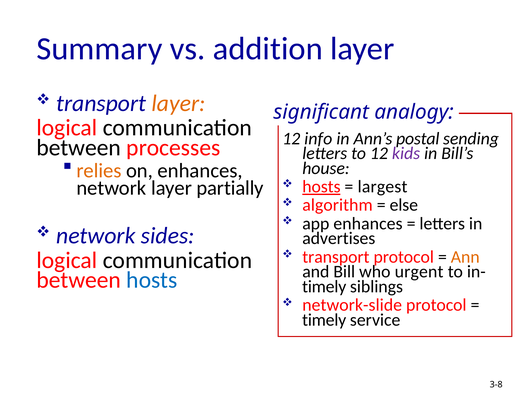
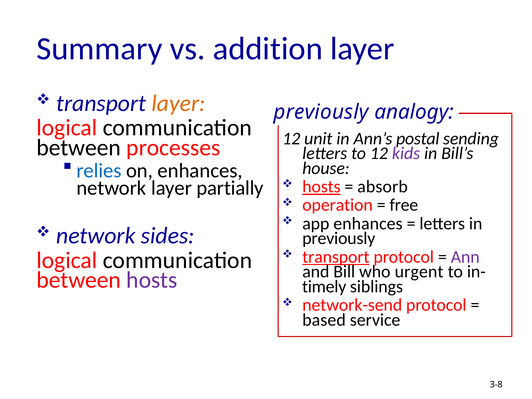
significant at (321, 112): significant -> previously
info: info -> unit
relies colour: orange -> blue
largest: largest -> absorb
algorithm: algorithm -> operation
else: else -> free
advertises at (339, 238): advertises -> previously
transport at (336, 257) underline: none -> present
Ann colour: orange -> purple
hosts at (152, 280) colour: blue -> purple
network-slide: network-slide -> network-send
timely at (324, 320): timely -> based
